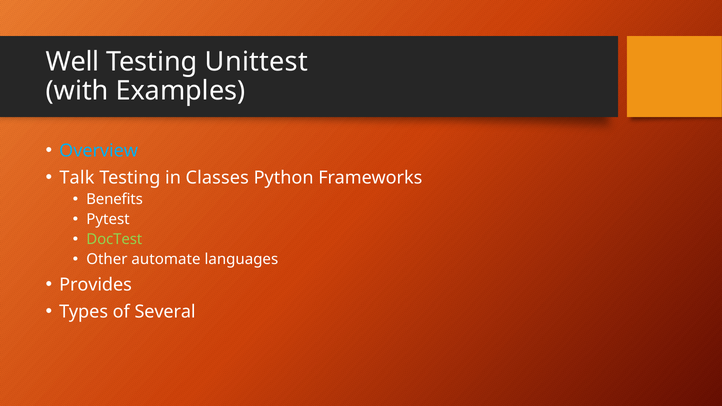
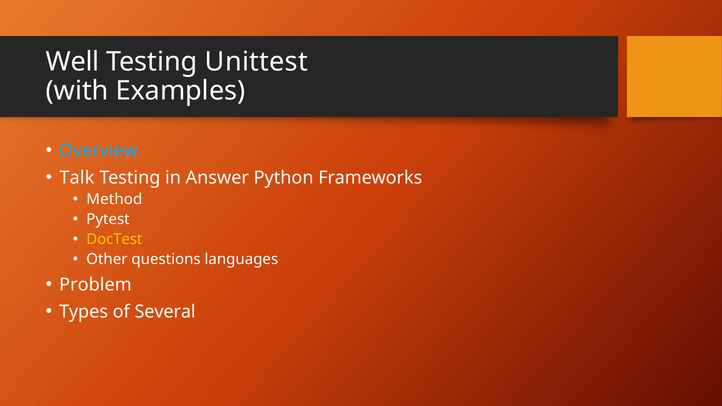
Classes: Classes -> Answer
Benefits: Benefits -> Method
DocTest colour: light green -> yellow
automate: automate -> questions
Provides: Provides -> Problem
